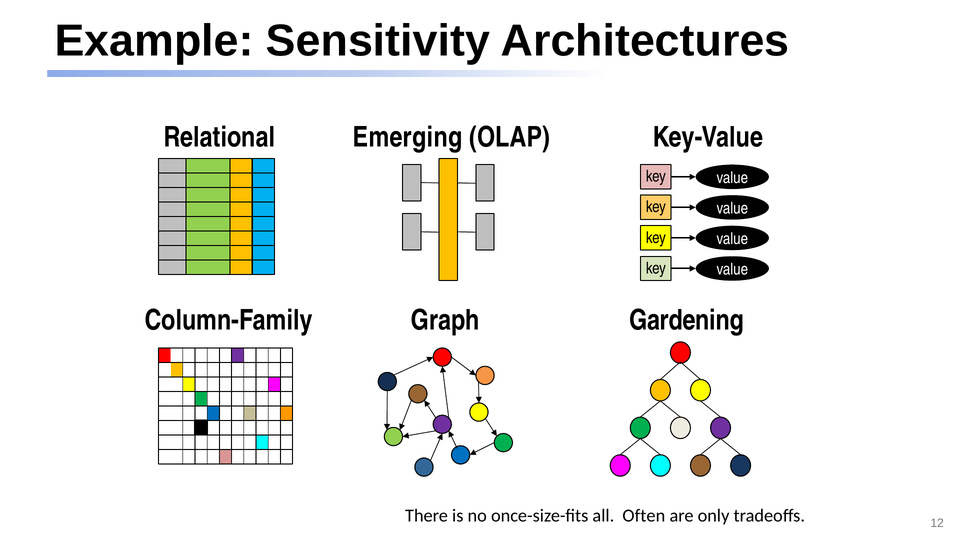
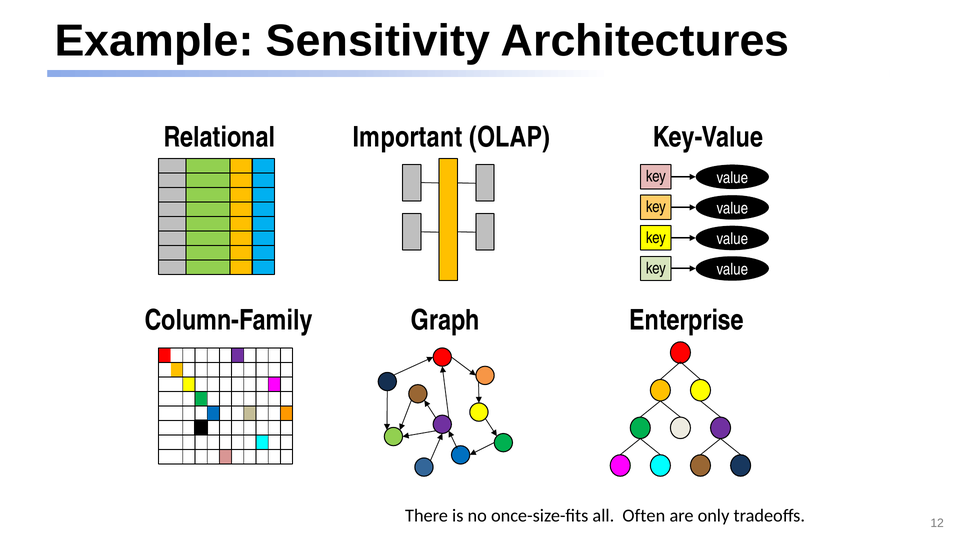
Emerging: Emerging -> Important
Gardening: Gardening -> Enterprise
